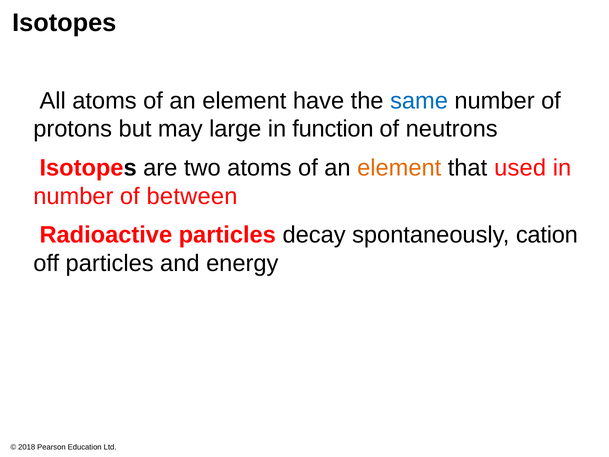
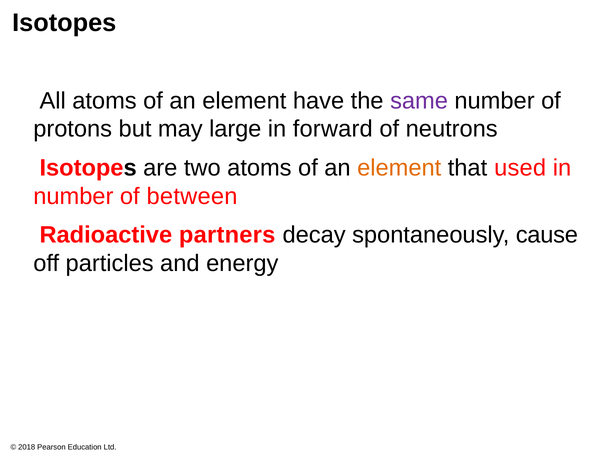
same colour: blue -> purple
function: function -> forward
Radioactive particles: particles -> partners
cation: cation -> cause
